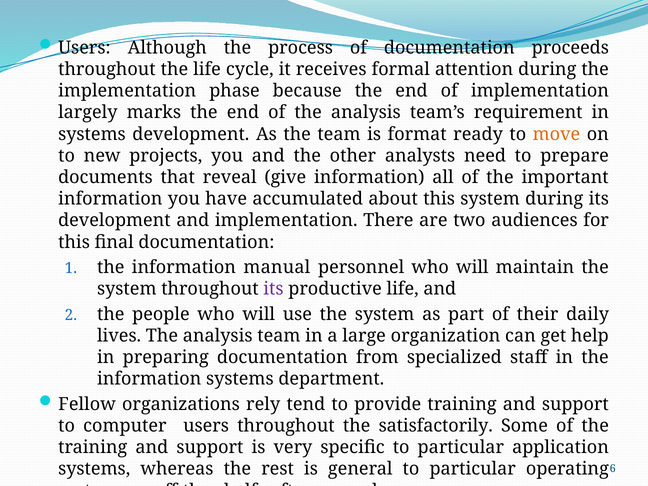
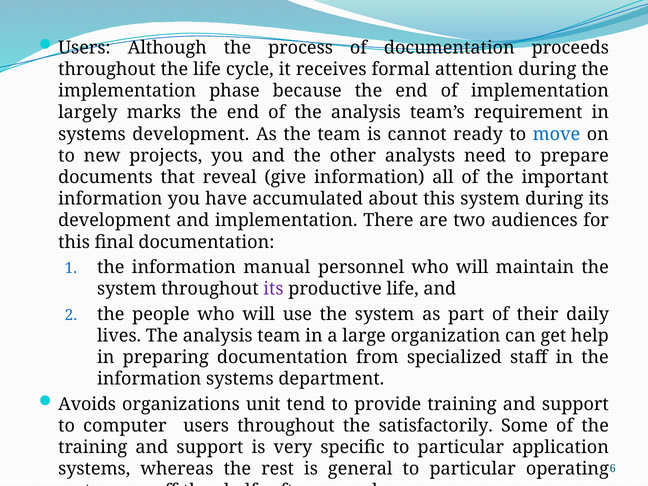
format: format -> cannot
move colour: orange -> blue
Fellow: Fellow -> Avoids
rely: rely -> unit
